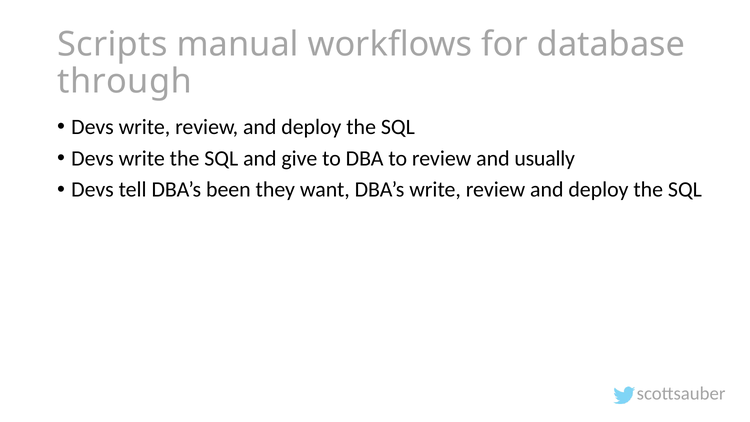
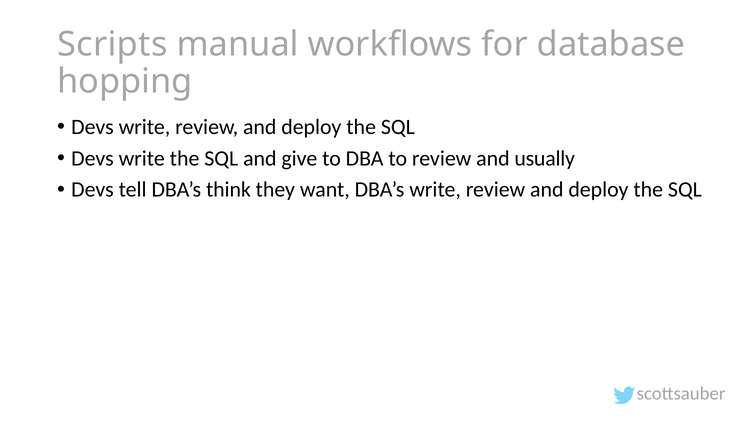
through: through -> hopping
been: been -> think
